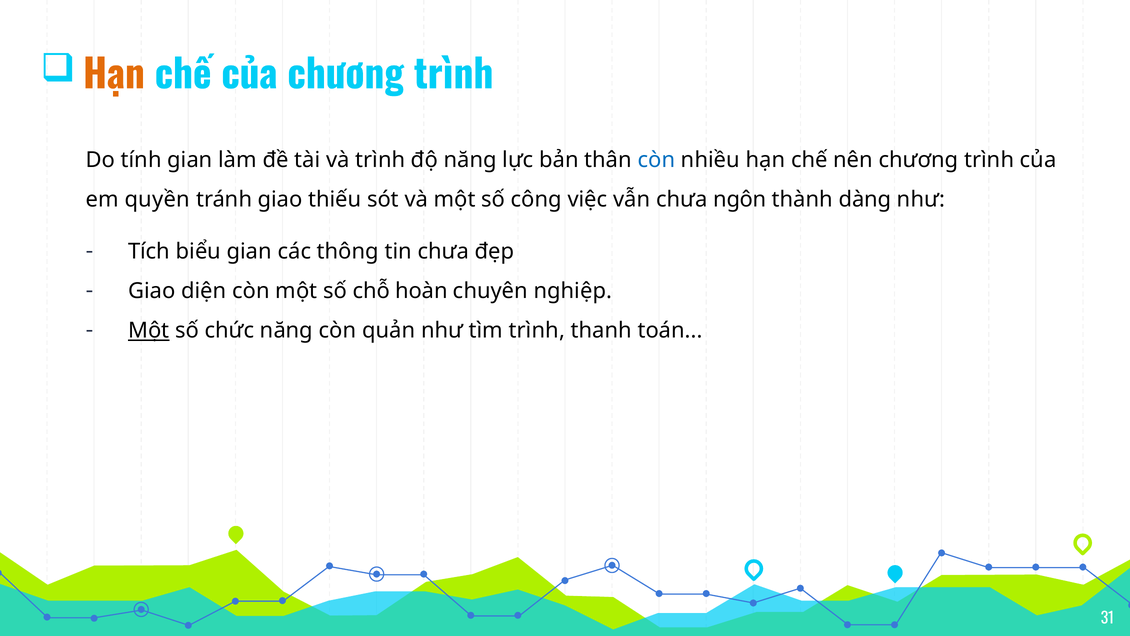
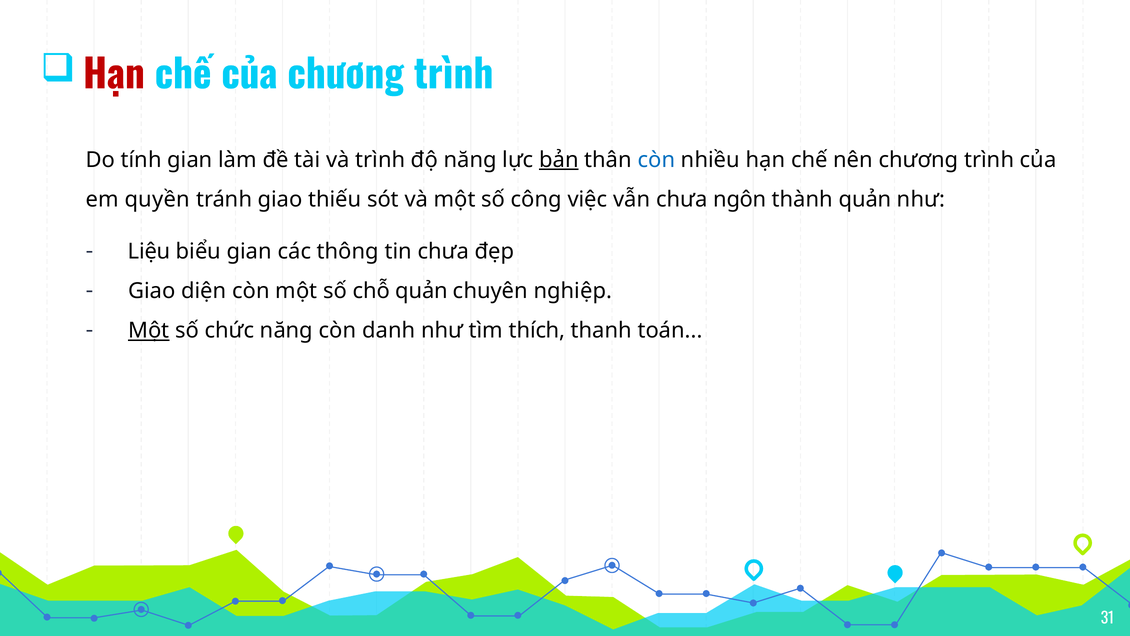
Hạn at (114, 75) colour: orange -> red
bản underline: none -> present
thành dàng: dàng -> quản
Tích: Tích -> Liệu
chỗ hoàn: hoàn -> quản
quản: quản -> danh
tìm trình: trình -> thích
